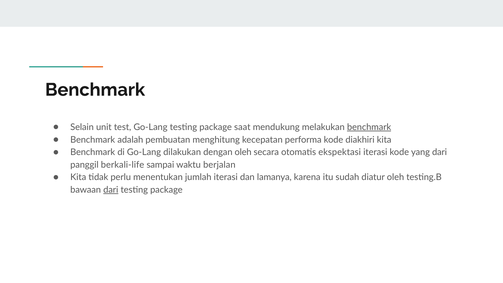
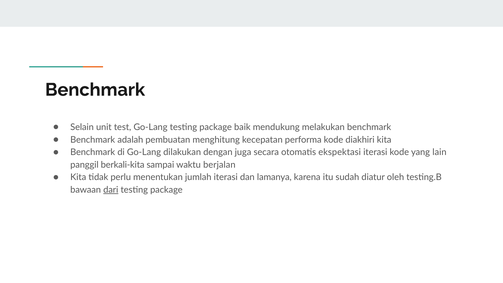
saat: saat -> baik
benchmark at (369, 127) underline: present -> none
dengan oleh: oleh -> juga
yang dari: dari -> lain
berkali-life: berkali-life -> berkali-kita
